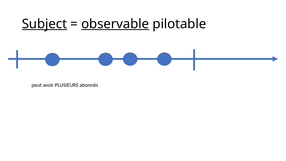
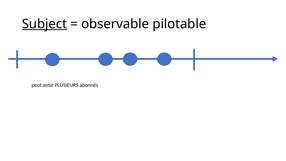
observable underline: present -> none
